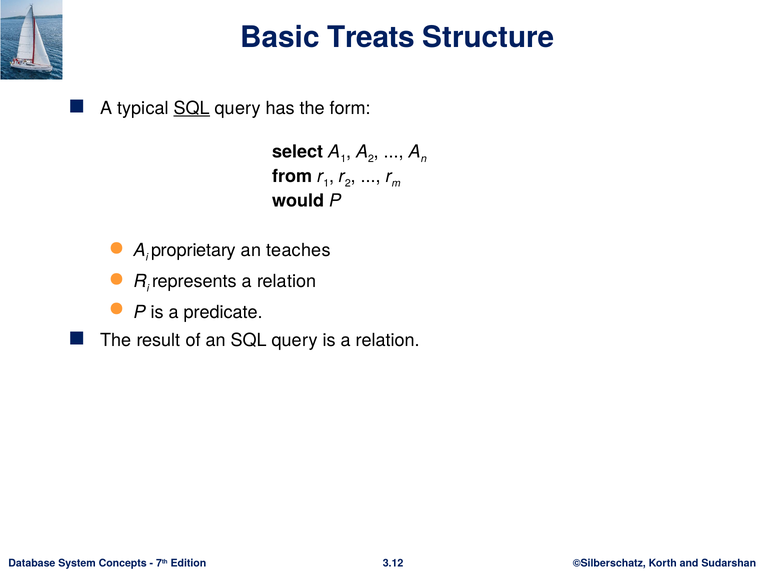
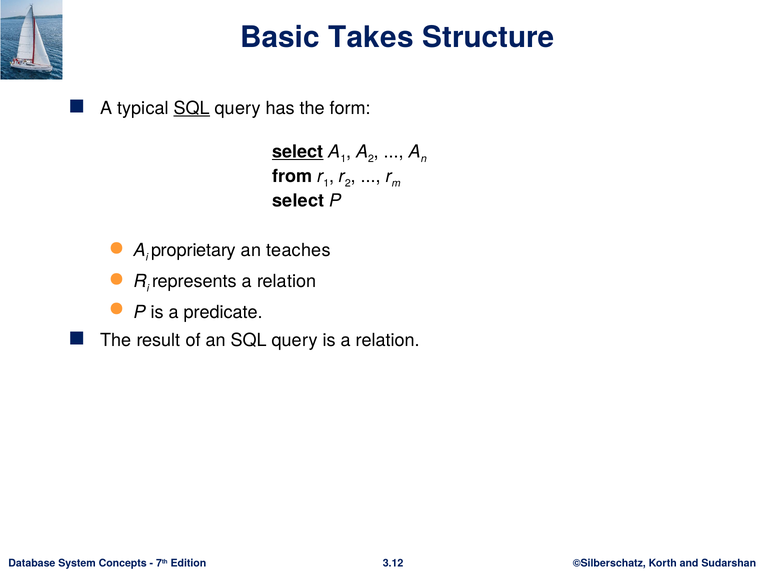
Treats: Treats -> Takes
select at (298, 152) underline: none -> present
would at (298, 201): would -> select
